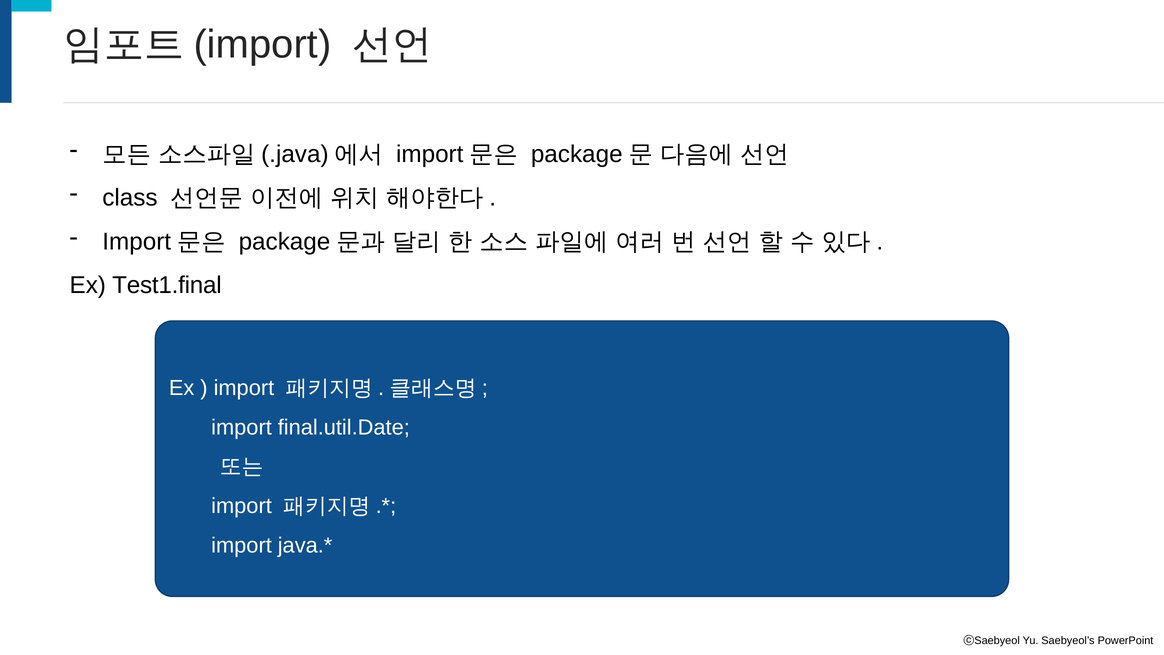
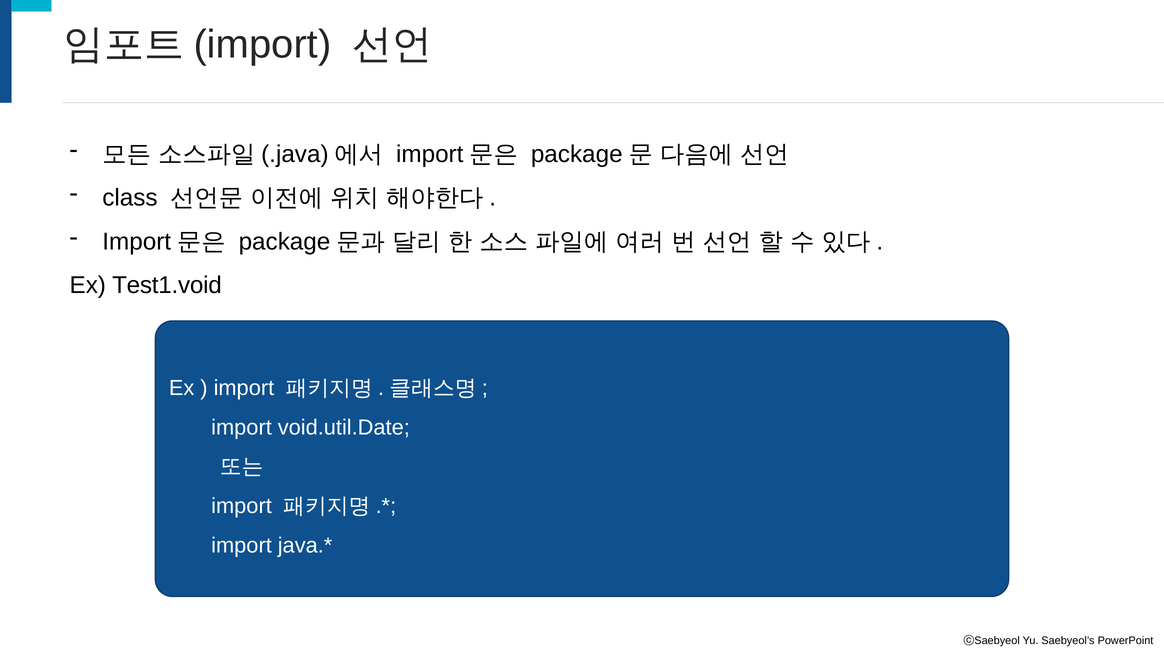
Test1.final: Test1.final -> Test1.void
final.util.Date: final.util.Date -> void.util.Date
